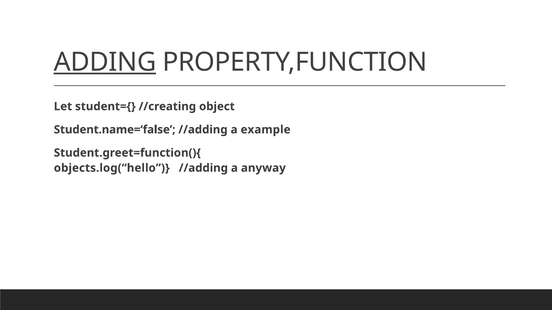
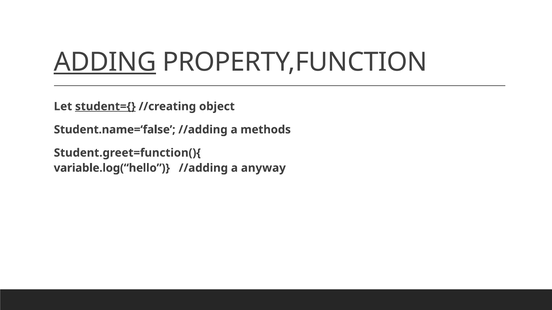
student={ underline: none -> present
example: example -> methods
objects.log(“hello: objects.log(“hello -> variable.log(“hello
